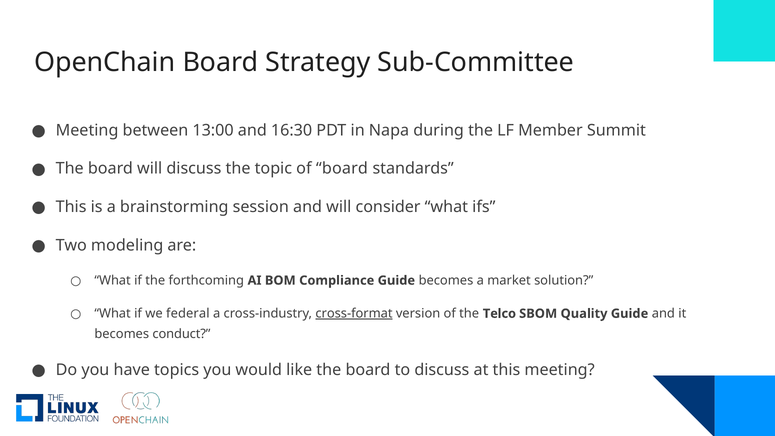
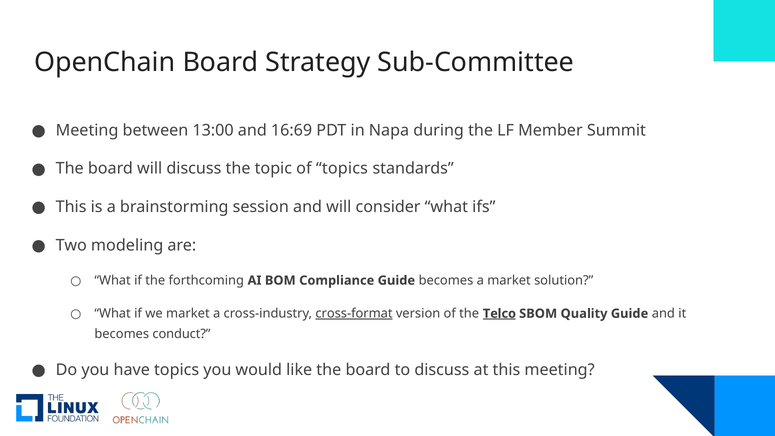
16:30: 16:30 -> 16:69
of board: board -> topics
we federal: federal -> market
Telco underline: none -> present
